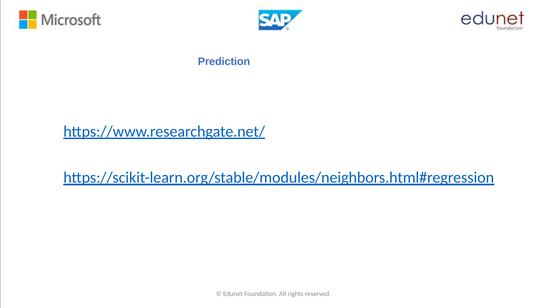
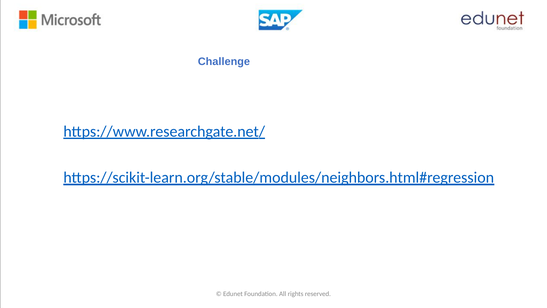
Prediction: Prediction -> Challenge
